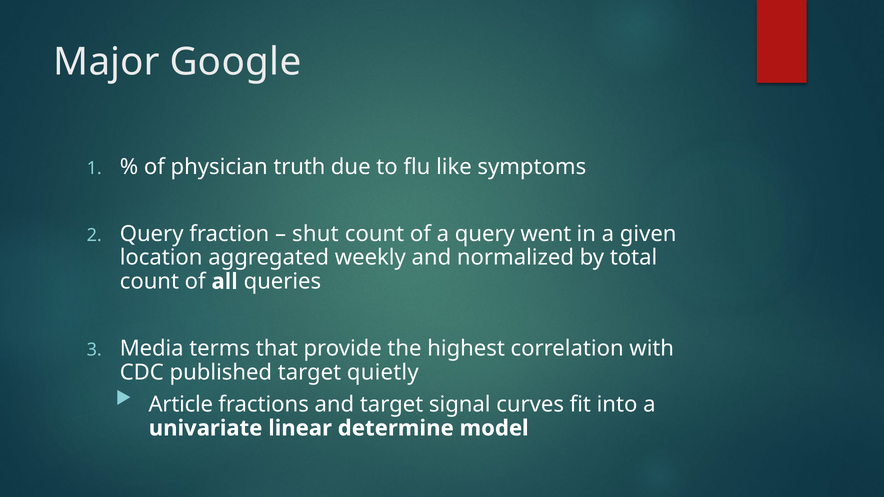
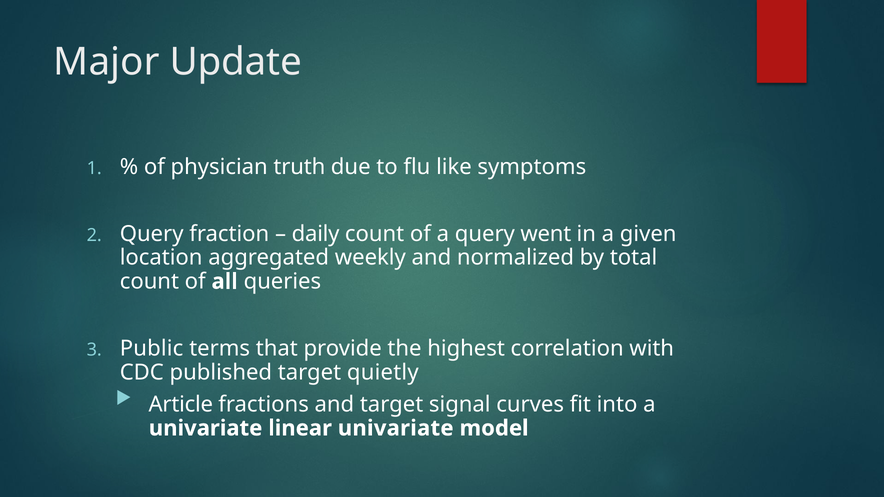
Google: Google -> Update
shut: shut -> daily
Media: Media -> Public
linear determine: determine -> univariate
